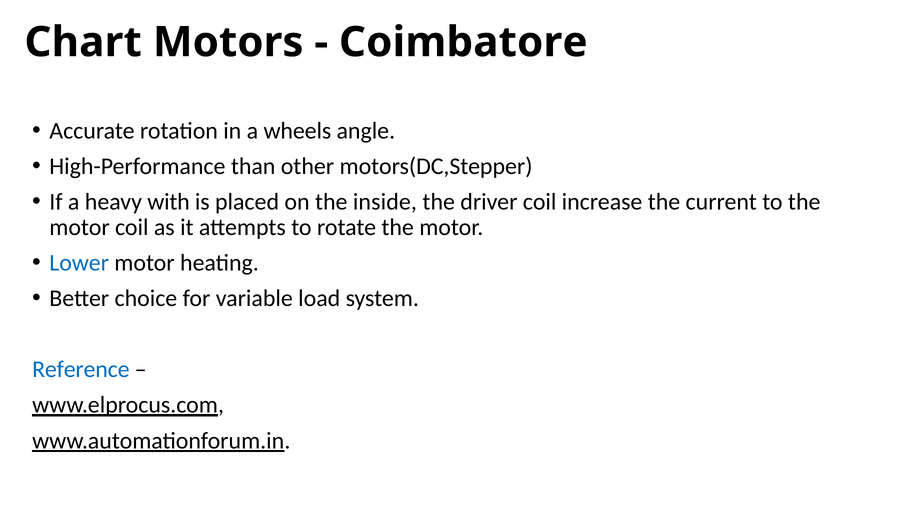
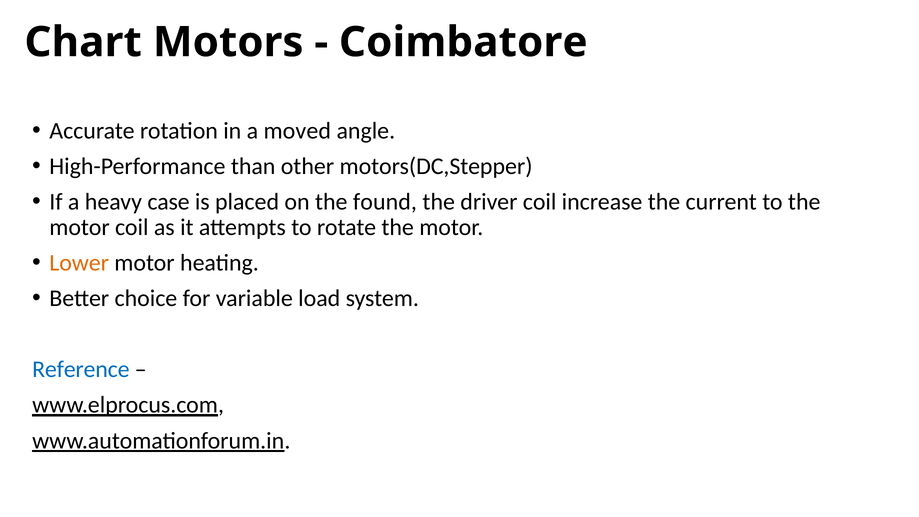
wheels: wheels -> moved
with: with -> case
inside: inside -> found
Lower colour: blue -> orange
